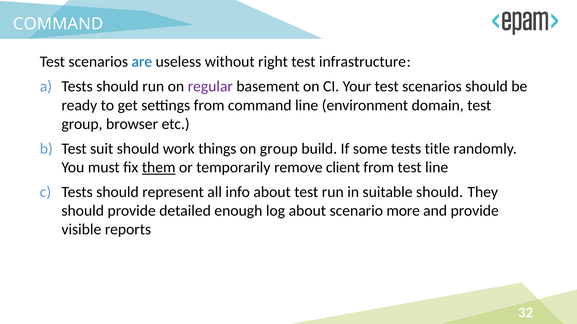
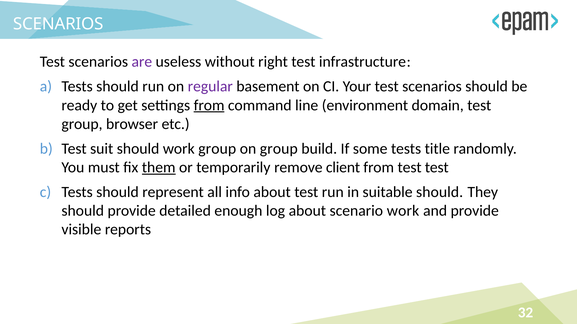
COMMAND at (58, 24): COMMAND -> SCENARIOS
are colour: blue -> purple
from at (209, 105) underline: none -> present
work things: things -> group
test line: line -> test
scenario more: more -> work
